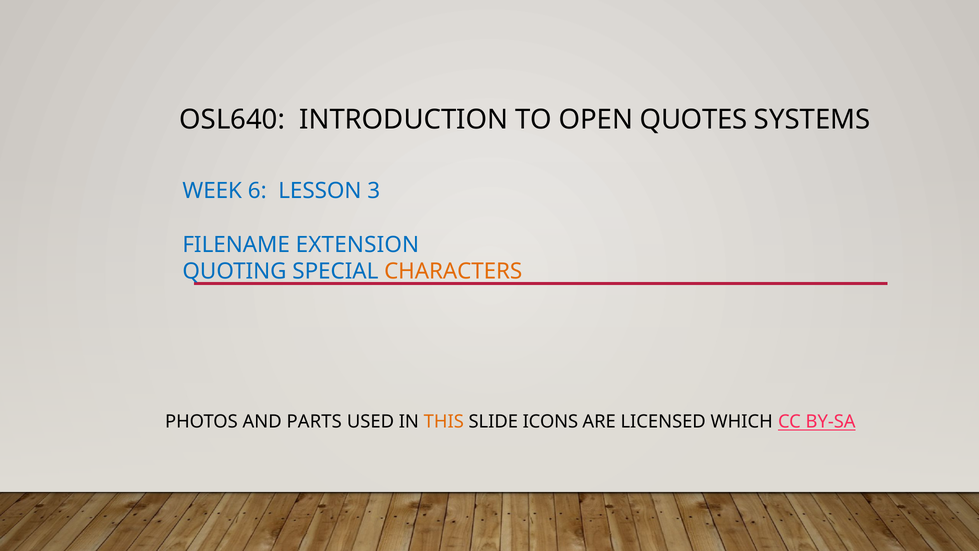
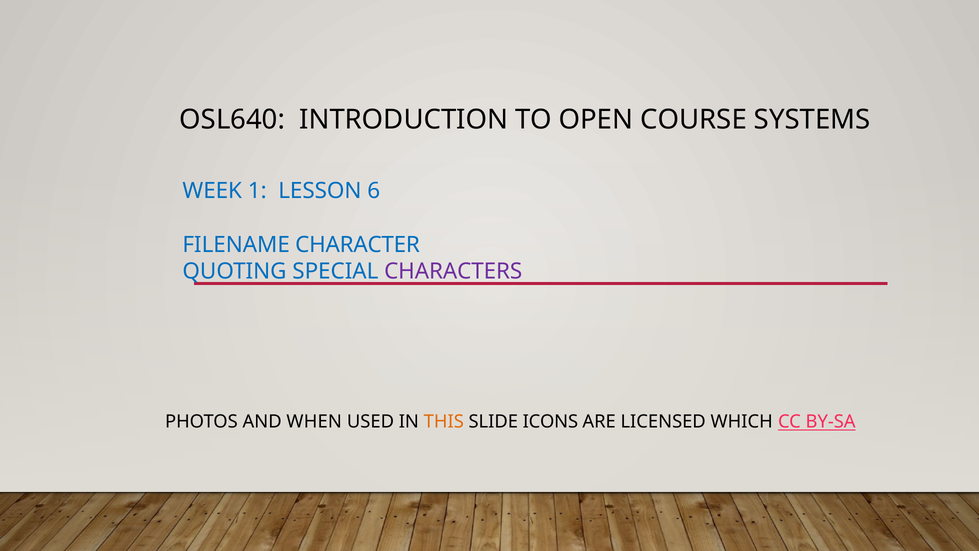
QUOTES: QUOTES -> COURSE
6: 6 -> 1
3: 3 -> 6
EXTENSION: EXTENSION -> CHARACTER
CHARACTERS colour: orange -> purple
PARTS: PARTS -> WHEN
